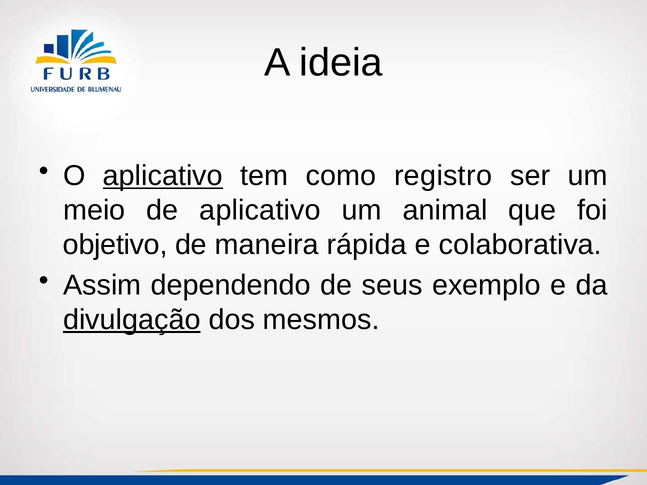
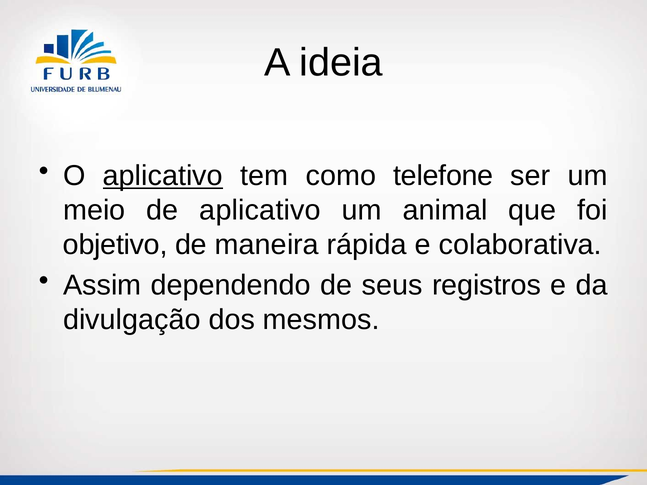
registro: registro -> telefone
exemplo: exemplo -> registros
divulgação underline: present -> none
